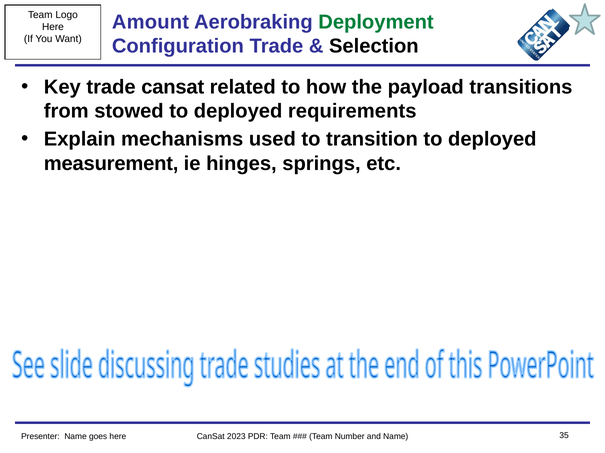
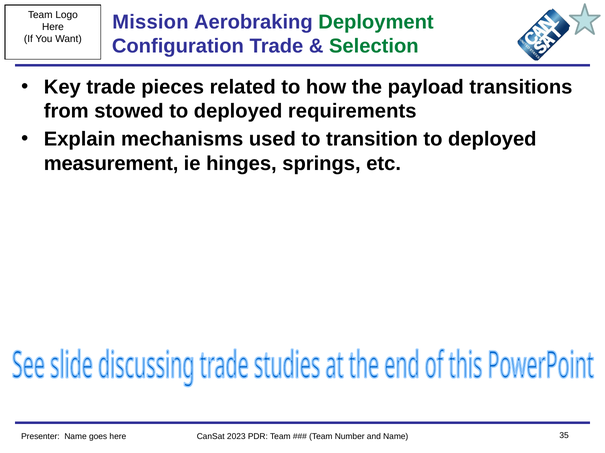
Amount: Amount -> Mission
Selection colour: black -> green
trade cansat: cansat -> pieces
